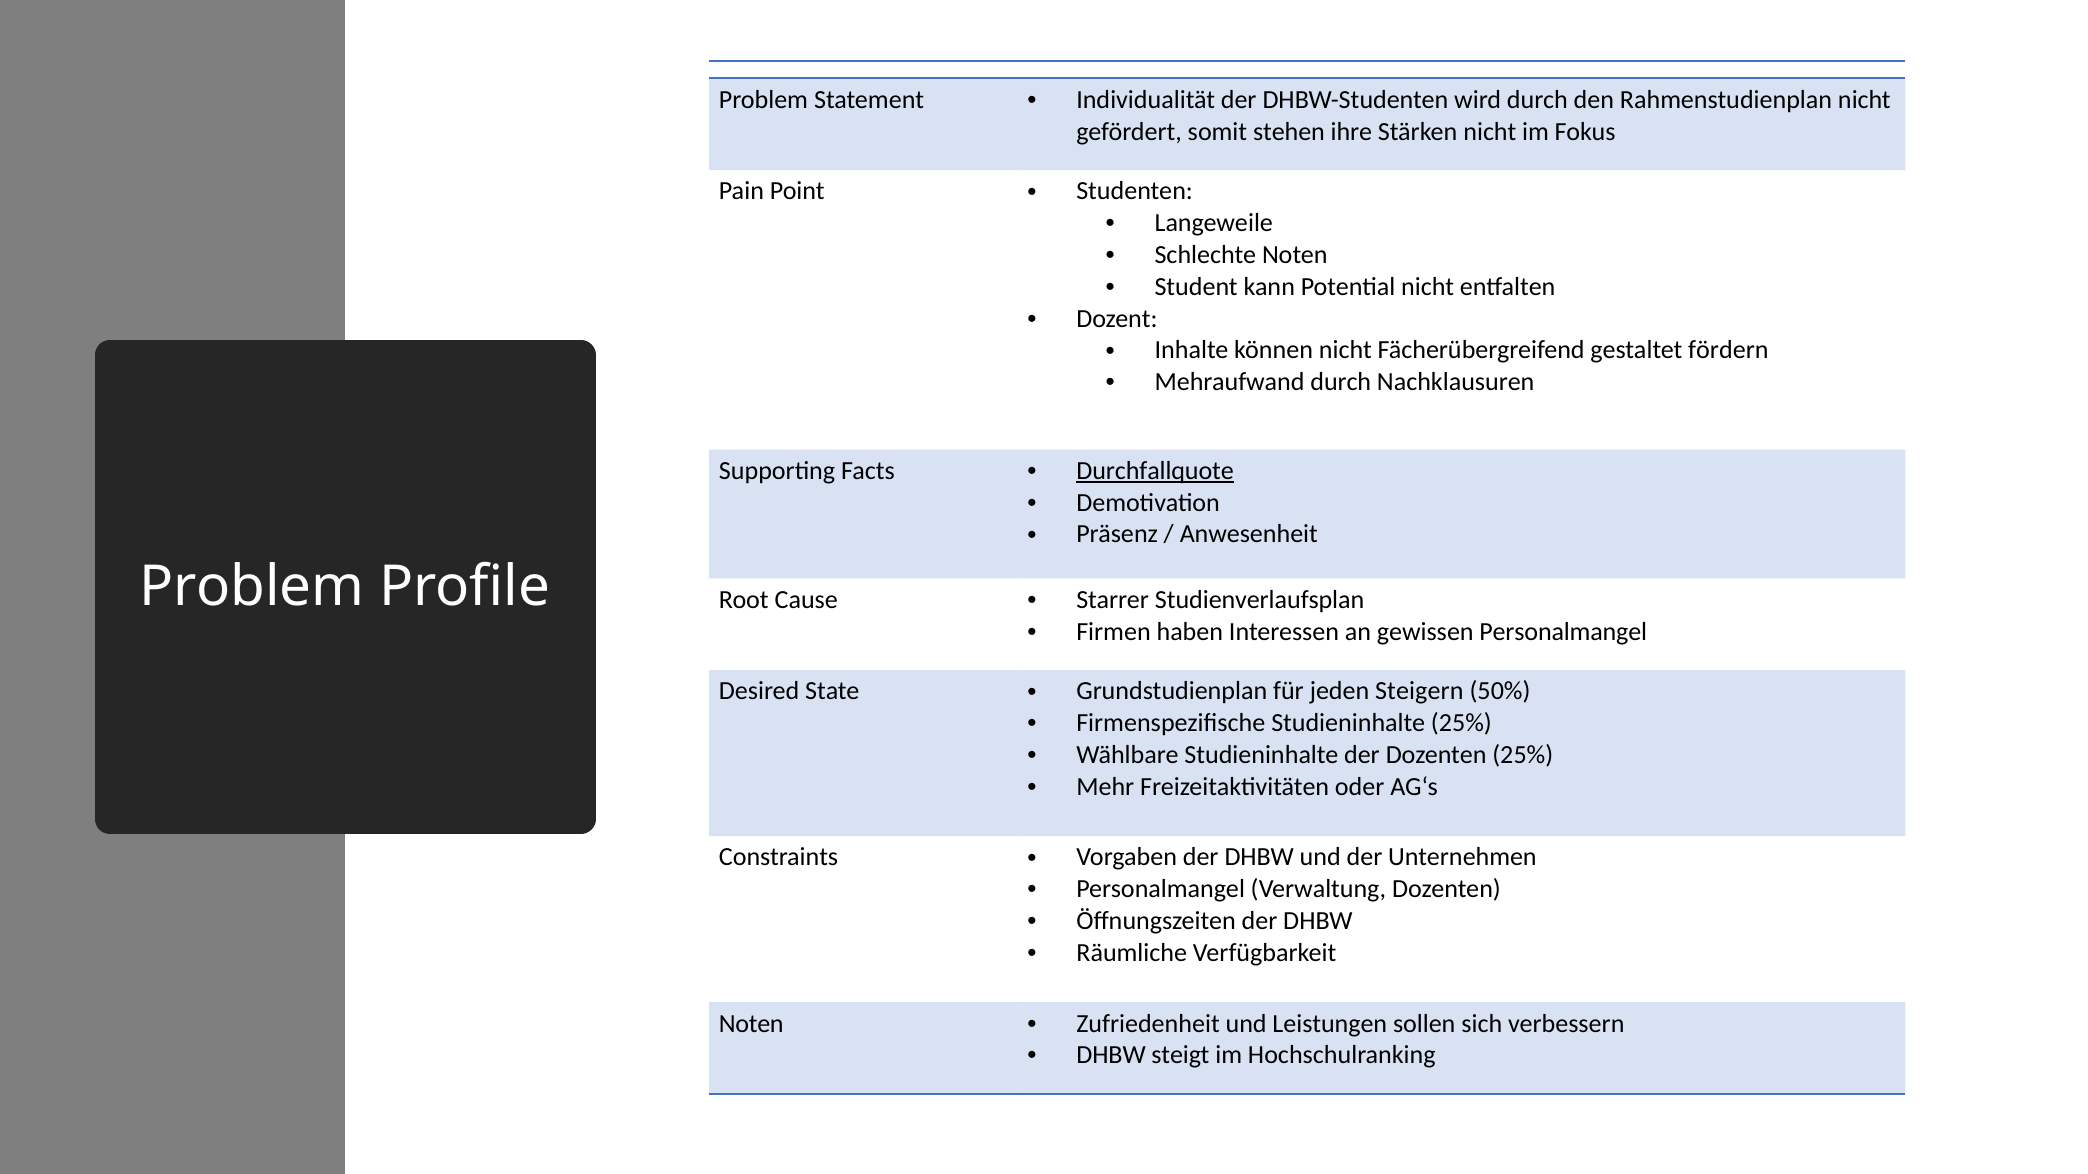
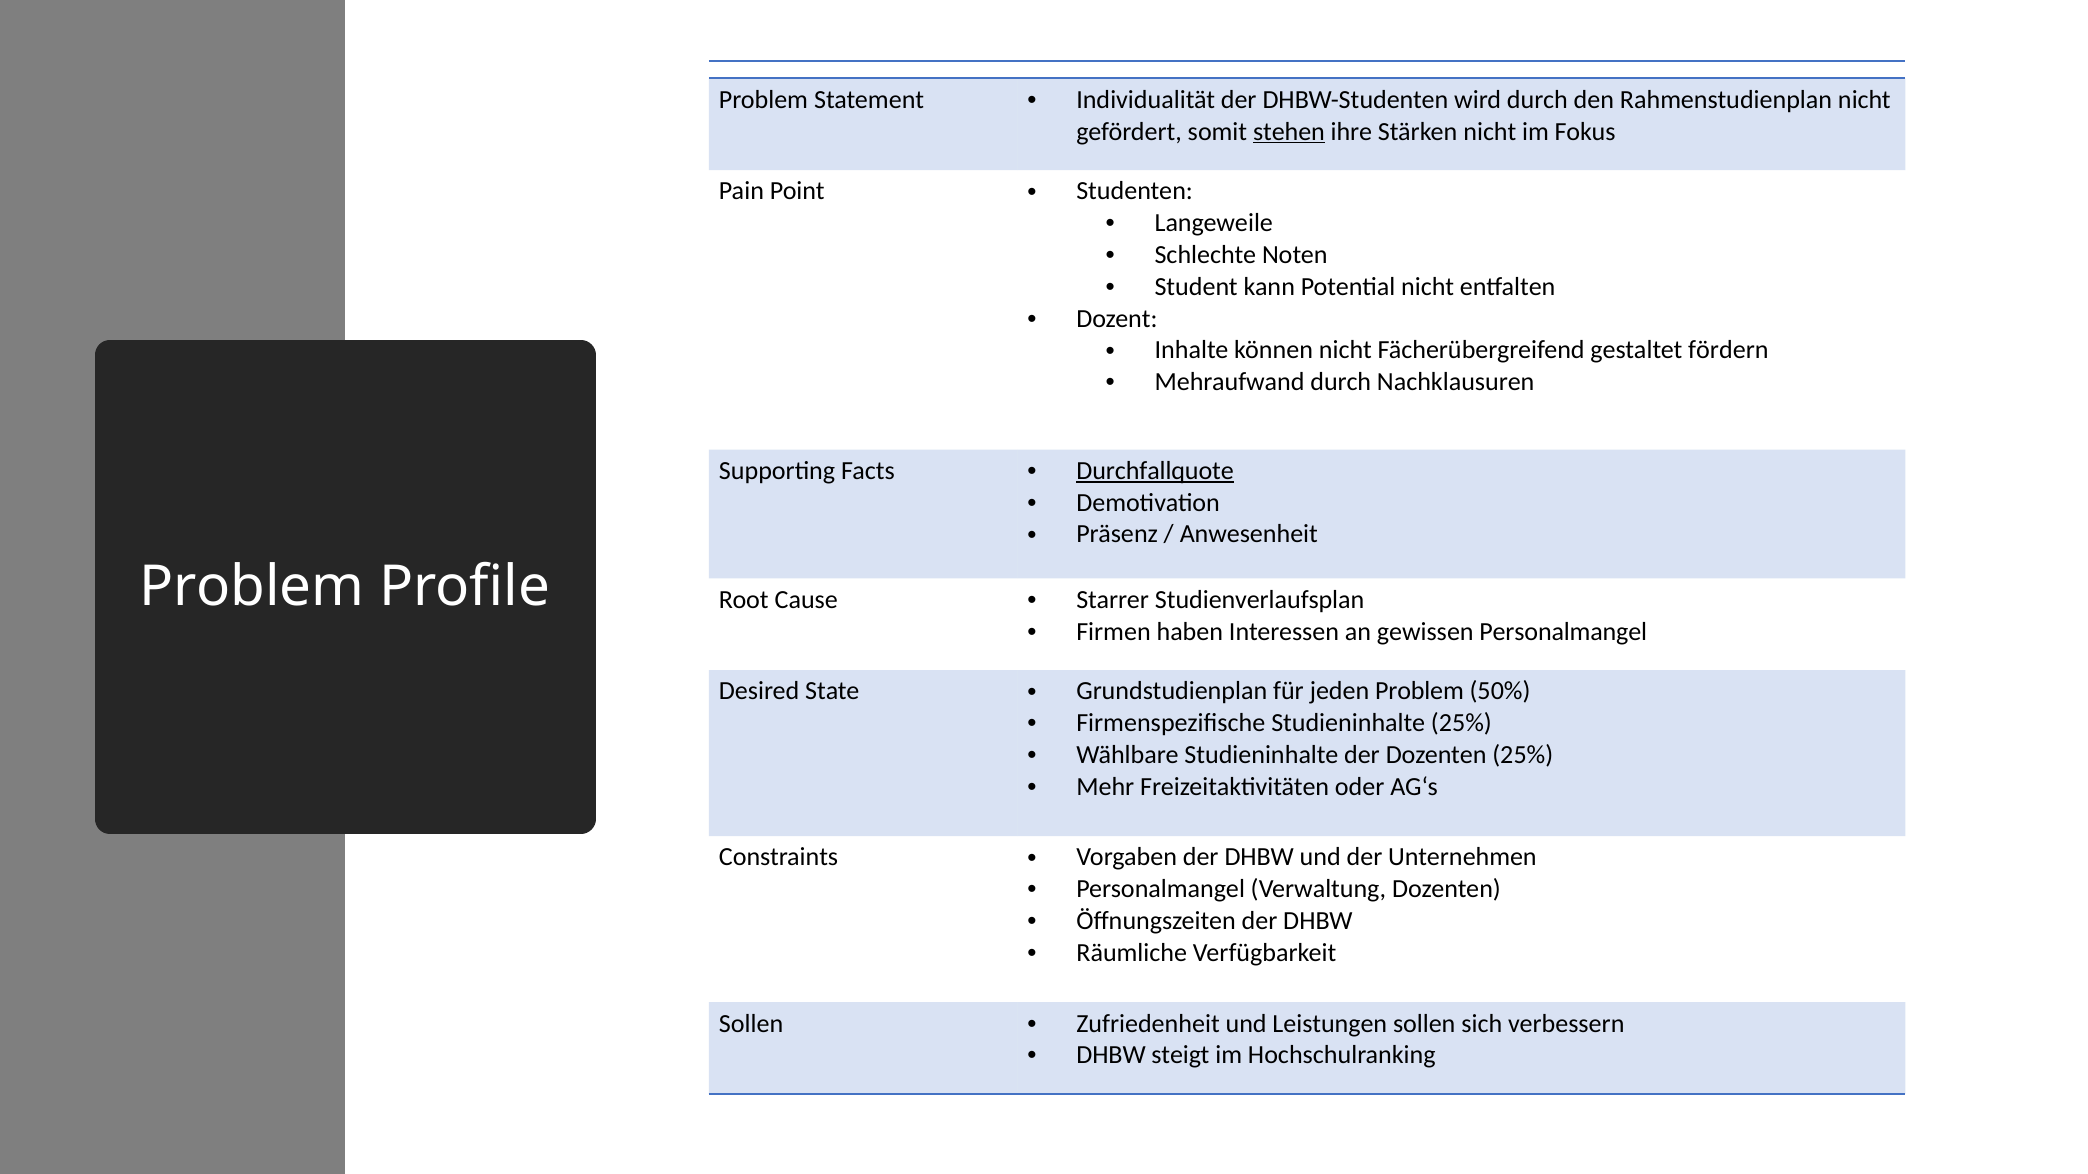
stehen underline: none -> present
jeden Steigern: Steigern -> Problem
Noten at (751, 1024): Noten -> Sollen
